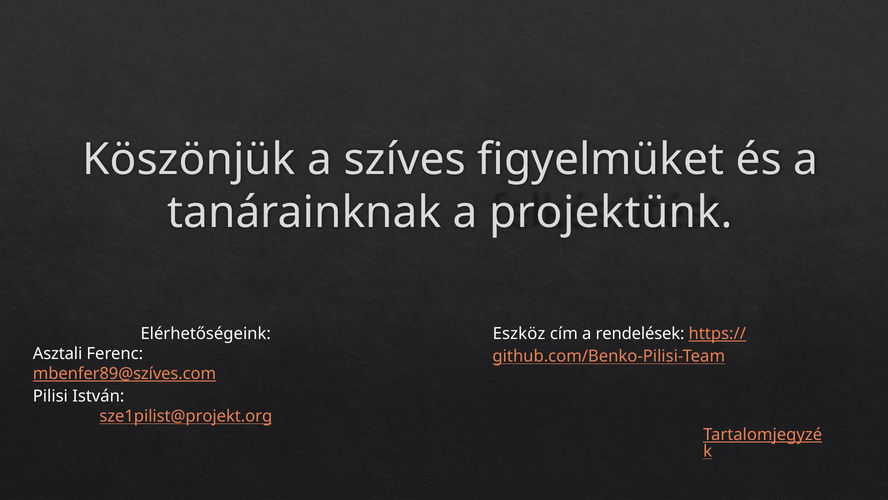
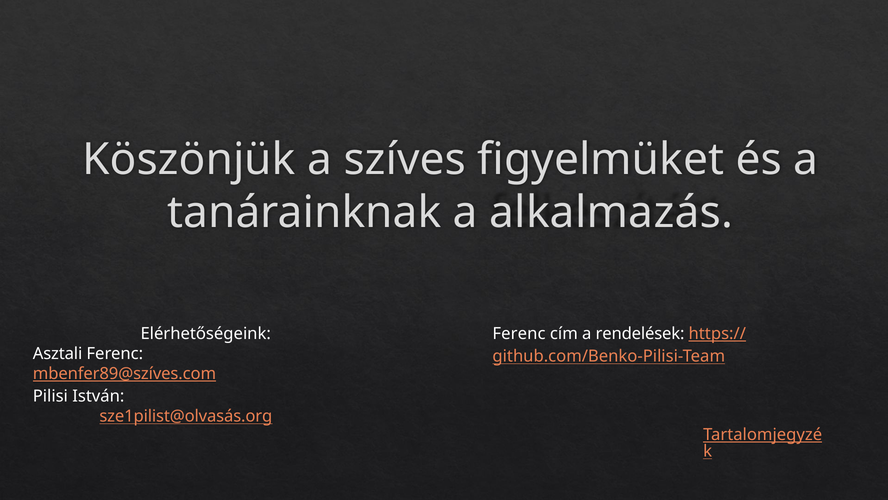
projektünk: projektünk -> alkalmazás
Eszköz at (519, 333): Eszköz -> Ferenc
sze1pilist@projekt.org: sze1pilist@projekt.org -> sze1pilist@olvasás.org
